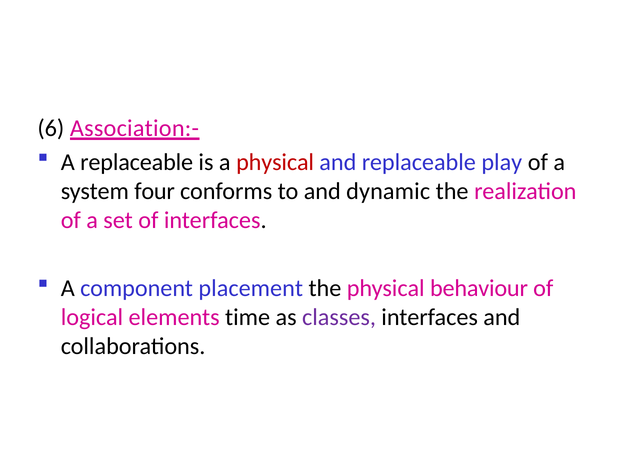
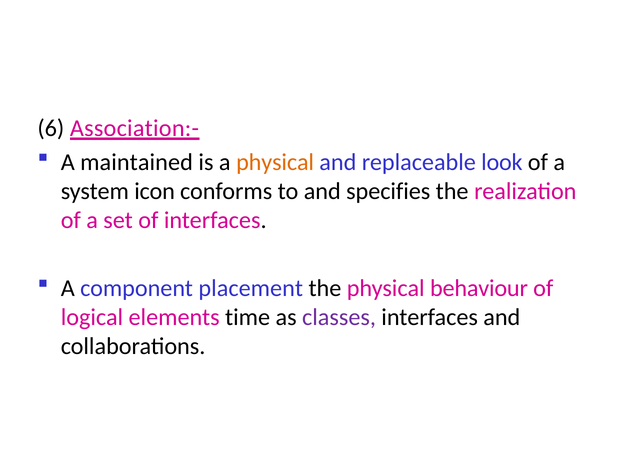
A replaceable: replaceable -> maintained
physical at (275, 162) colour: red -> orange
play: play -> look
four: four -> icon
dynamic: dynamic -> specifies
